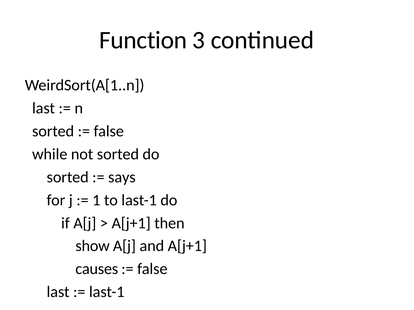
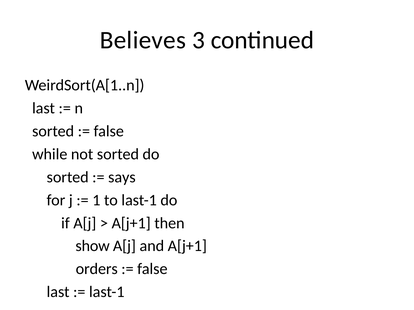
Function: Function -> Believes
causes: causes -> orders
